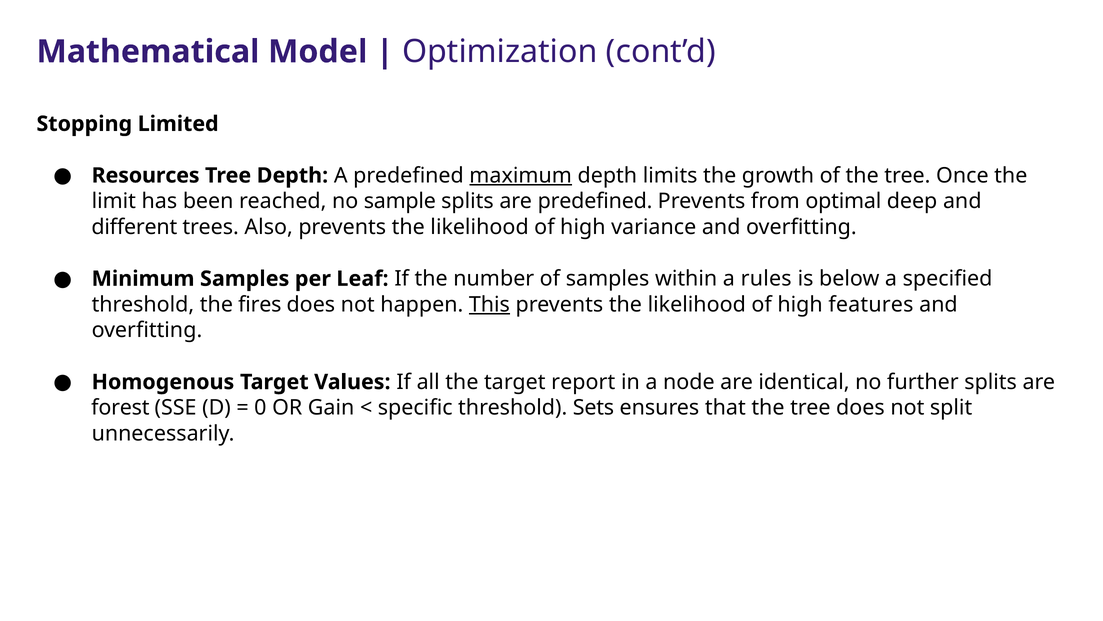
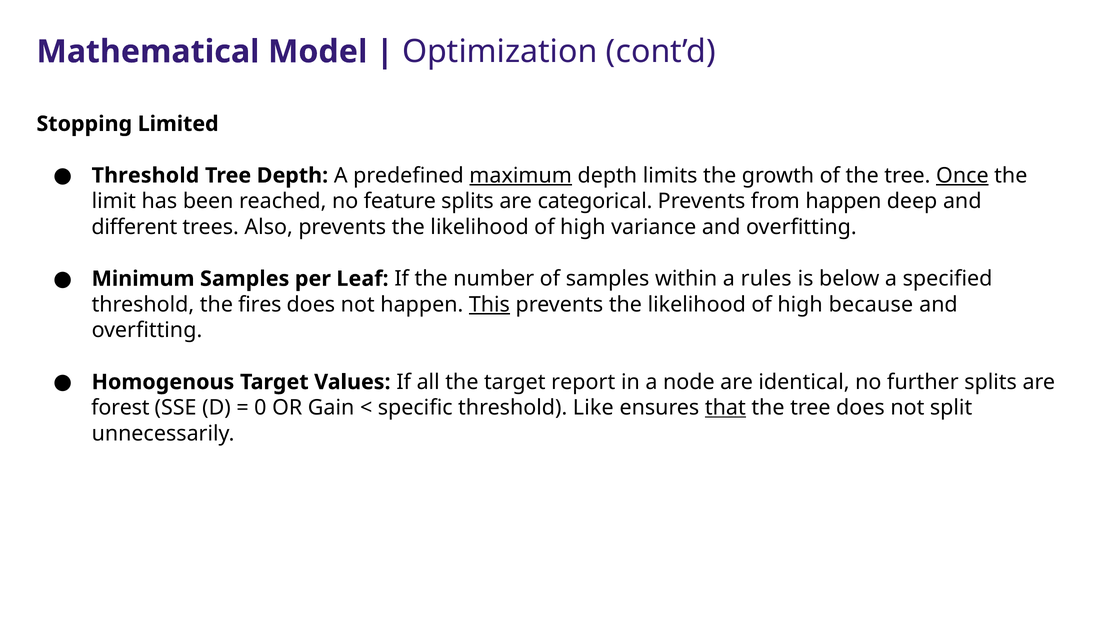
Resources at (146, 175): Resources -> Threshold
Once underline: none -> present
sample: sample -> feature
are predefined: predefined -> categorical
from optimal: optimal -> happen
features: features -> because
Sets: Sets -> Like
that underline: none -> present
